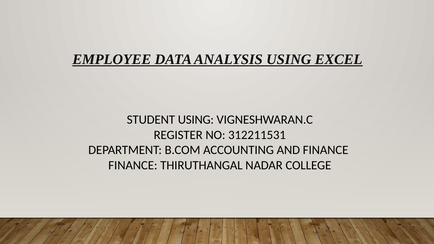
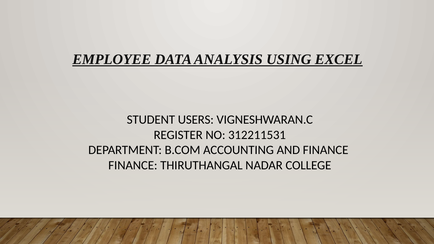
STUDENT USING: USING -> USERS
